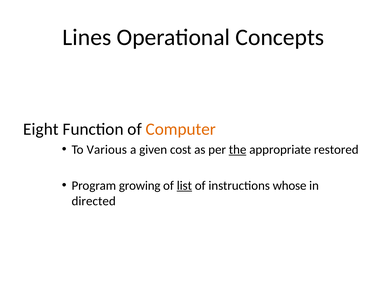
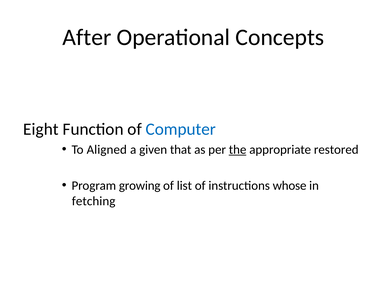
Lines: Lines -> After
Computer colour: orange -> blue
Various: Various -> Aligned
cost: cost -> that
list underline: present -> none
directed: directed -> fetching
